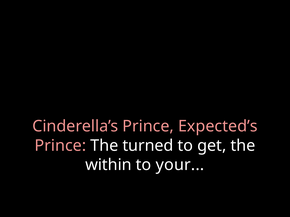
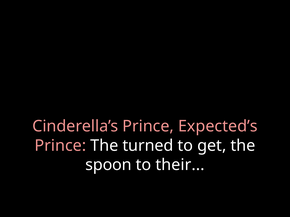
within: within -> spoon
your: your -> their
